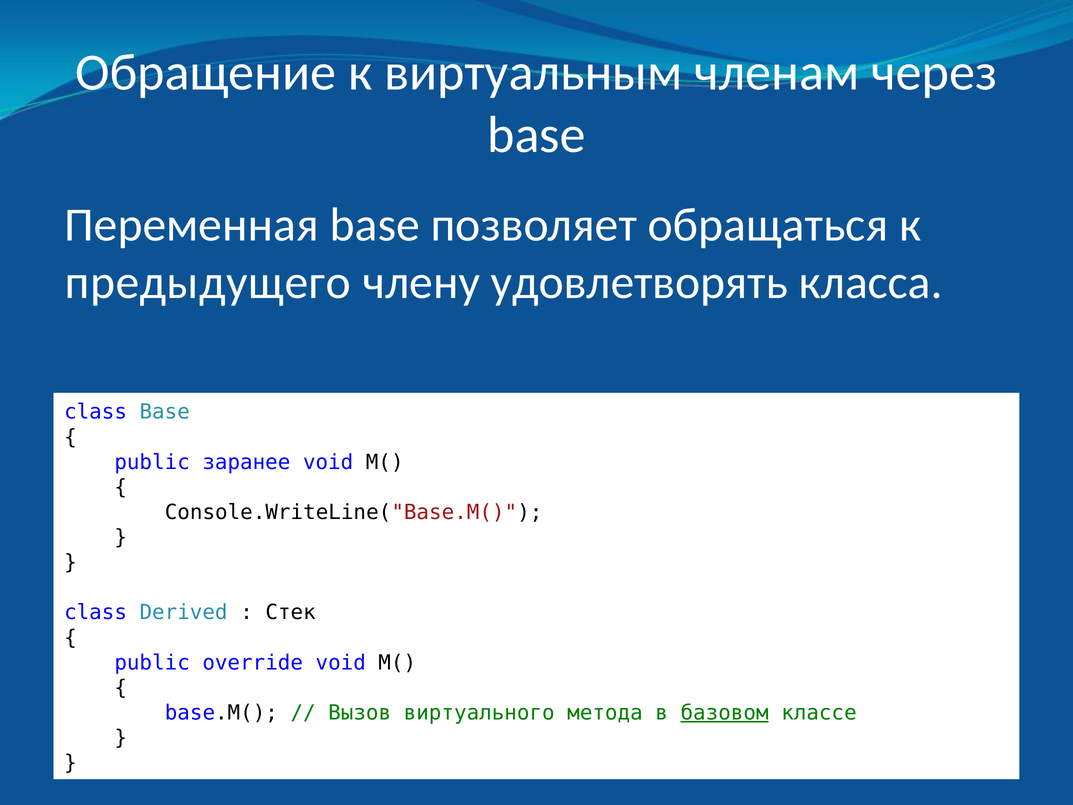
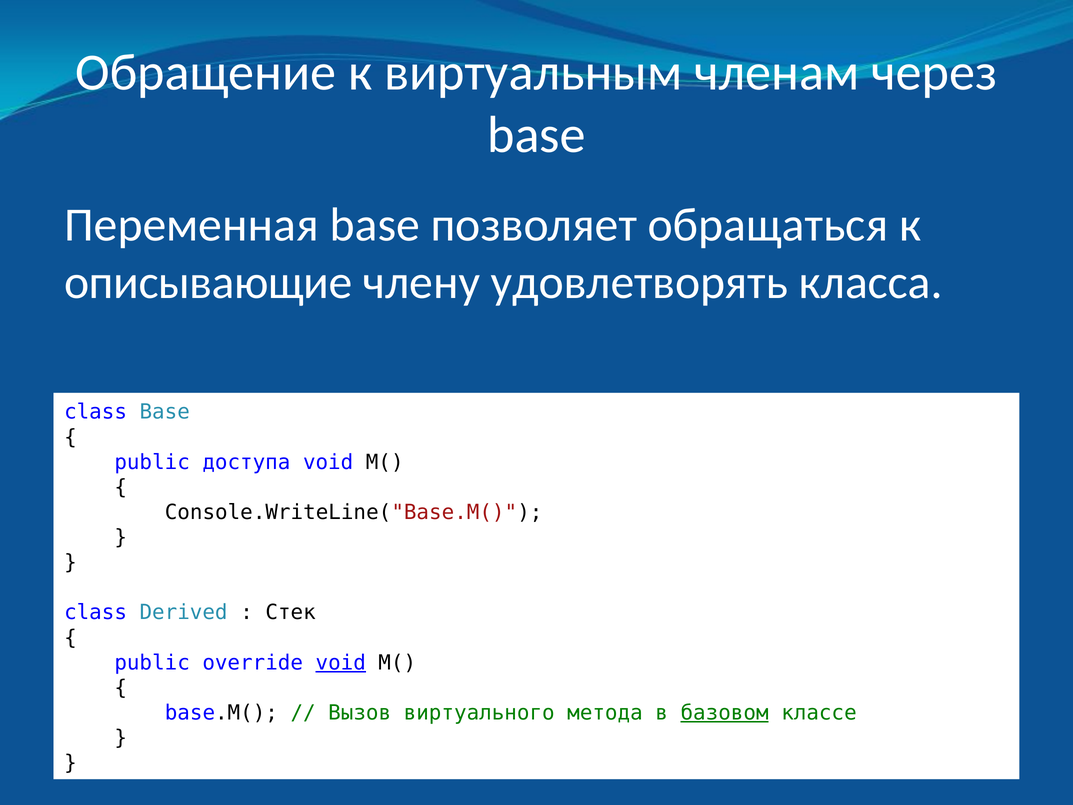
предыдущего: предыдущего -> описывающие
заранее: заранее -> доступа
void at (341, 662) underline: none -> present
